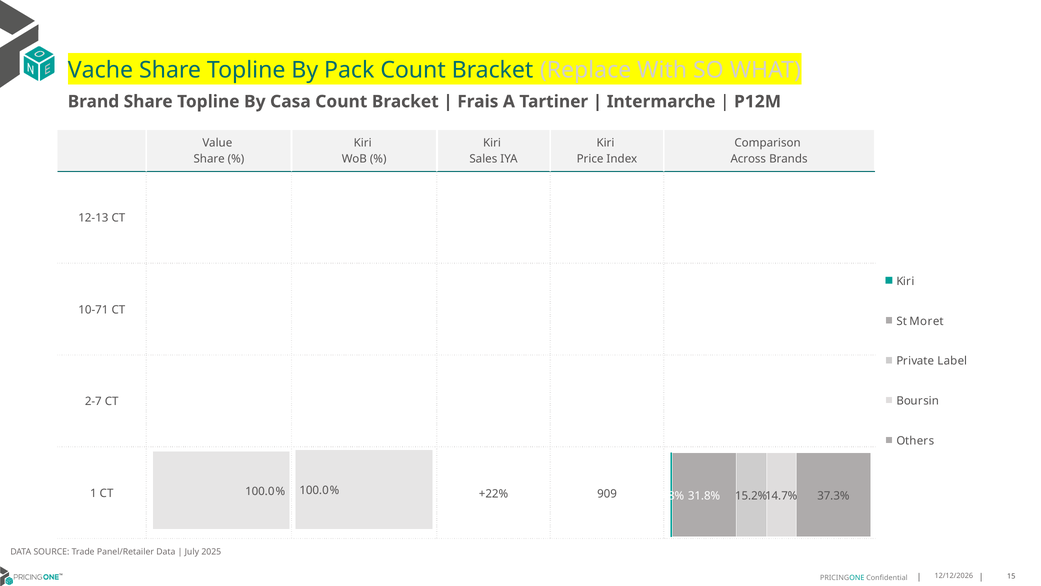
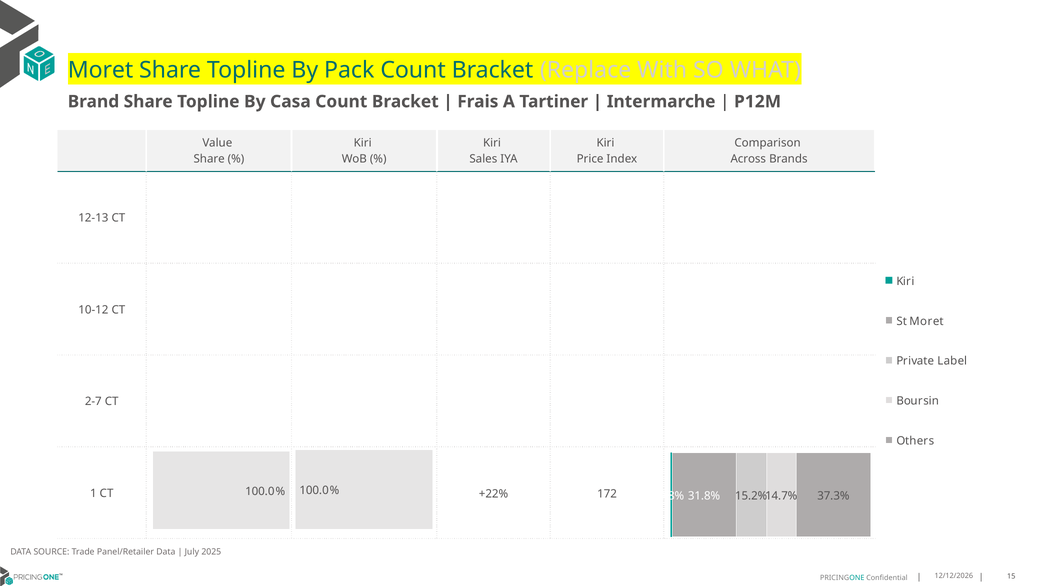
Vache at (100, 70): Vache -> Moret
10-71: 10-71 -> 10-12
909: 909 -> 172
